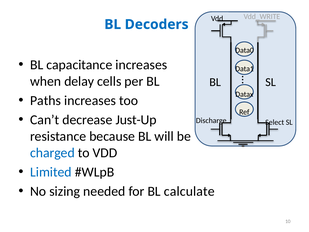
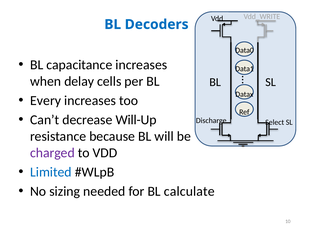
Paths: Paths -> Every
Just-Up: Just-Up -> Will-Up
charged colour: blue -> purple
